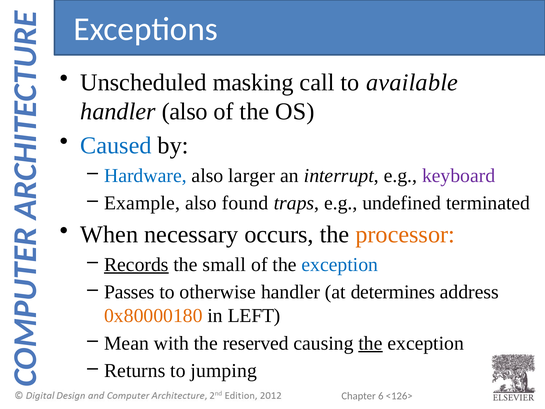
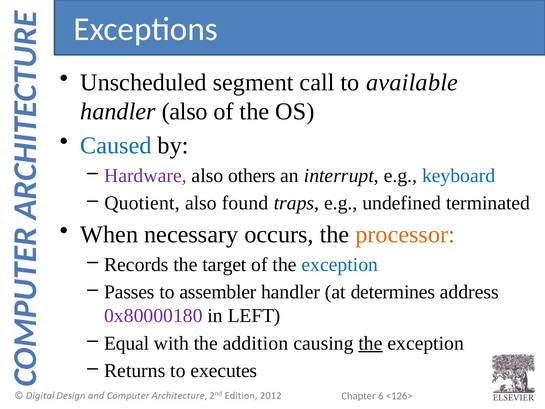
masking: masking -> segment
Hardware colour: blue -> purple
larger: larger -> others
keyboard colour: purple -> blue
Example: Example -> Quotient
Records underline: present -> none
small: small -> target
otherwise: otherwise -> assembler
0x80000180 colour: orange -> purple
Mean: Mean -> Equal
reserved: reserved -> addition
jumping: jumping -> executes
